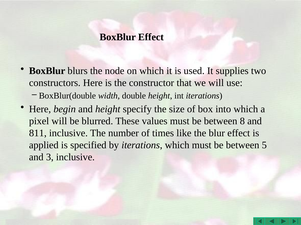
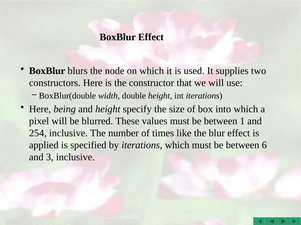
begin: begin -> being
8: 8 -> 1
811: 811 -> 254
5: 5 -> 6
